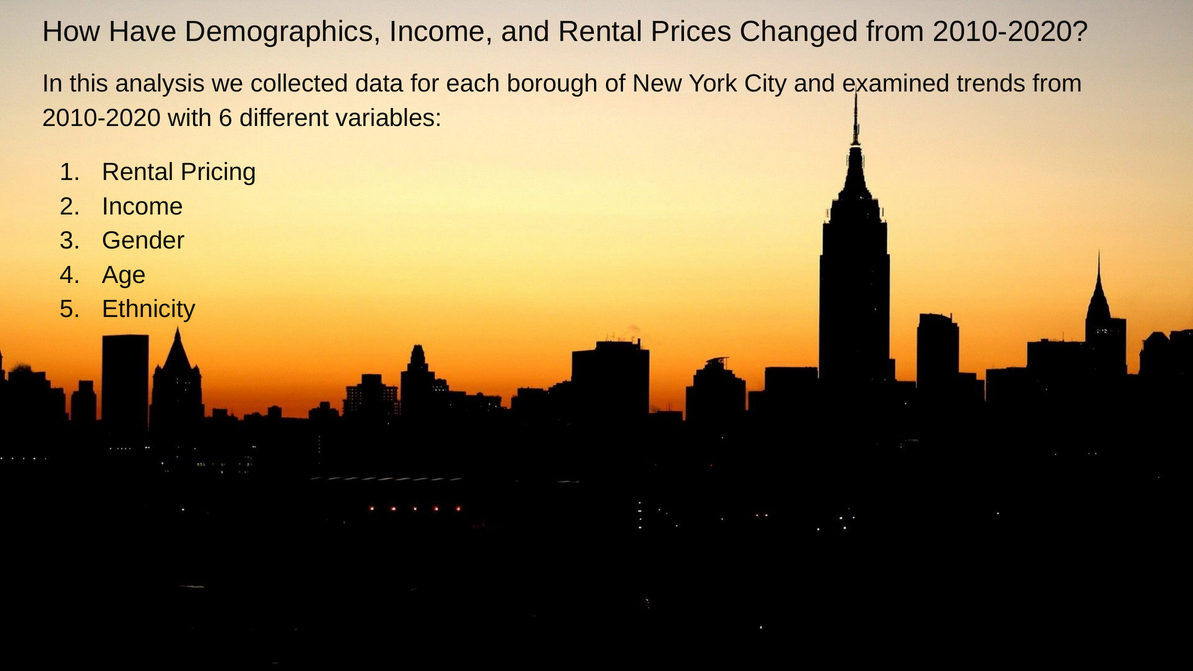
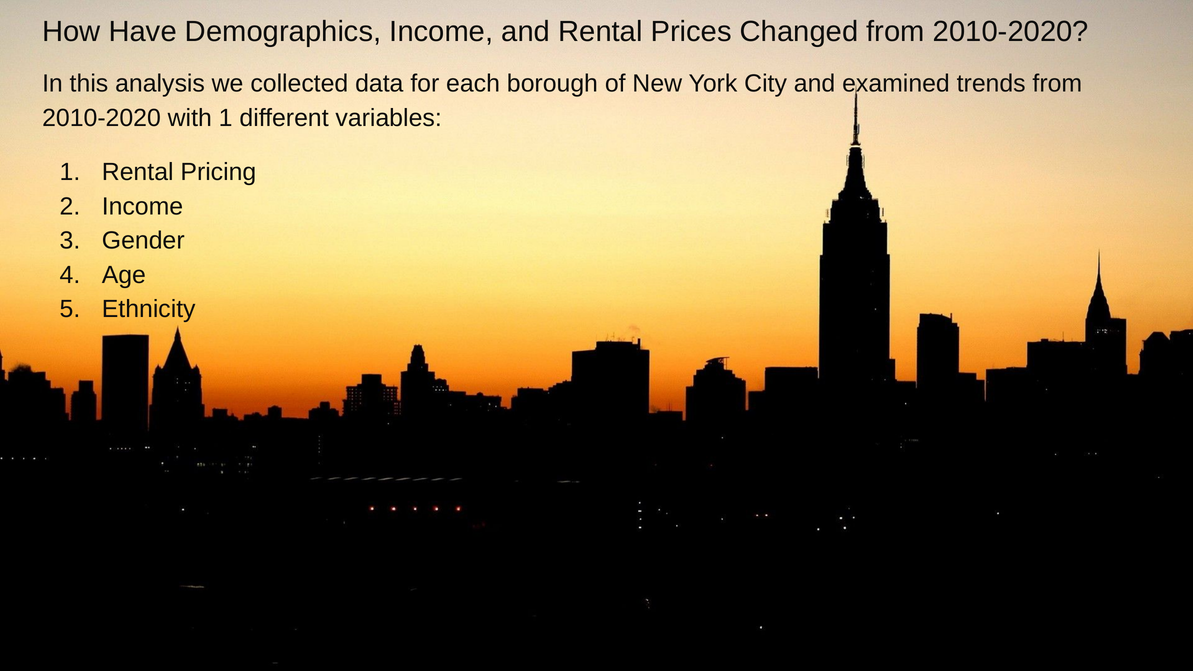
with 6: 6 -> 1
